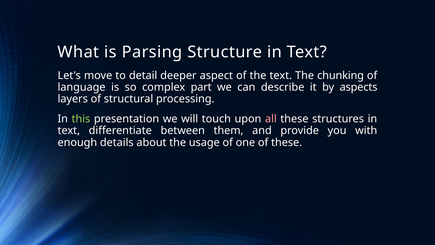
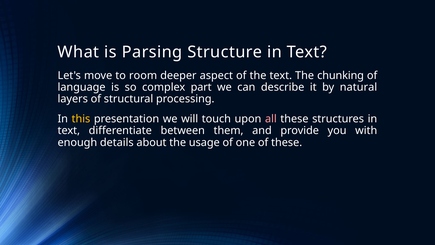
detail: detail -> room
aspects: aspects -> natural
this colour: light green -> yellow
